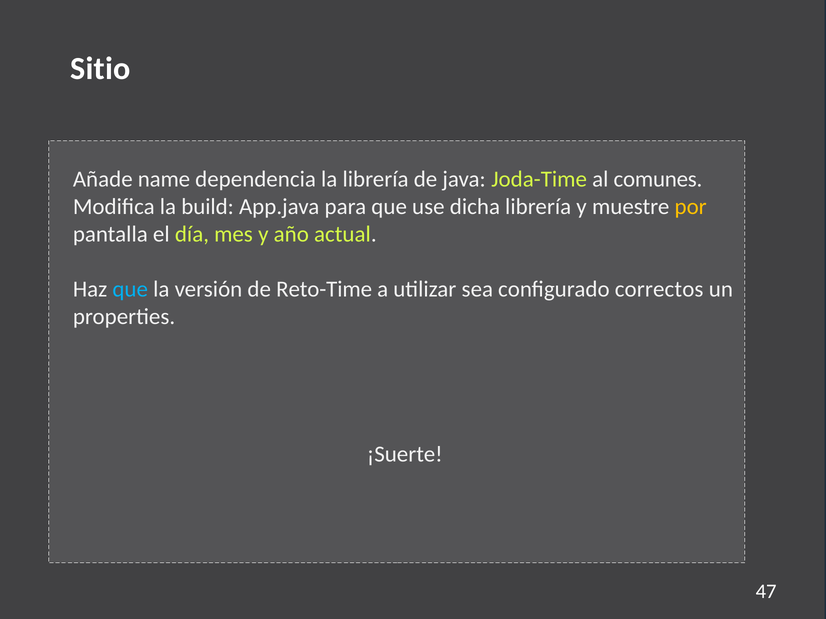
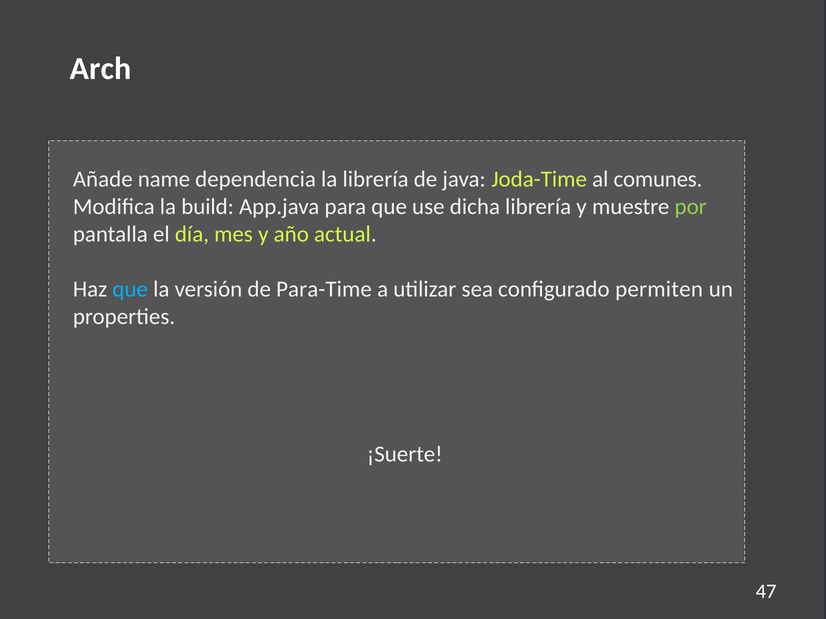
Sitio: Sitio -> Arch
por colour: yellow -> light green
Reto-Time: Reto-Time -> Para-Time
correctos: correctos -> permiten
